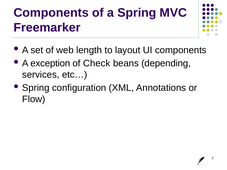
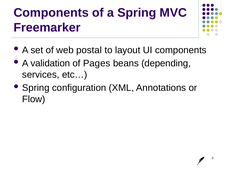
length: length -> postal
exception: exception -> validation
Check: Check -> Pages
